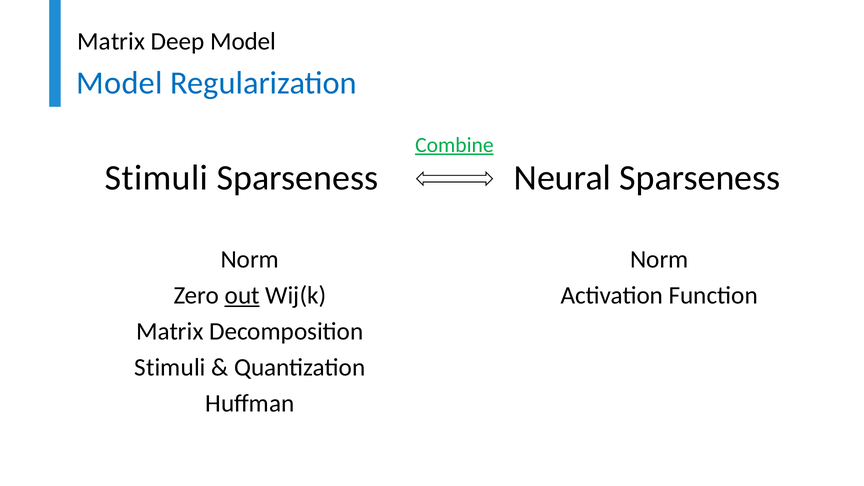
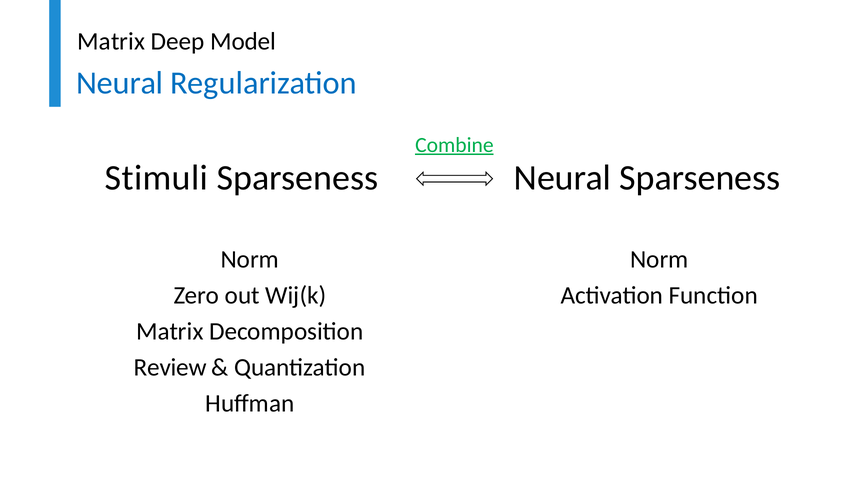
Model at (119, 83): Model -> Neural
out underline: present -> none
Stimuli at (170, 367): Stimuli -> Review
